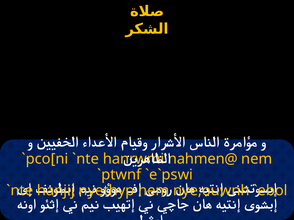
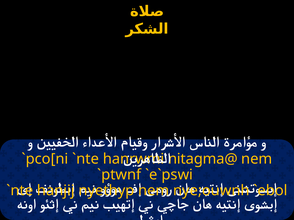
nahmen@: nahmen@ -> nitagma@
